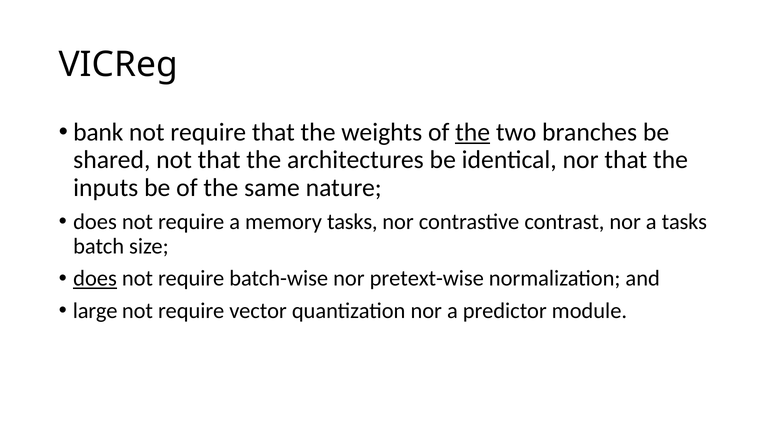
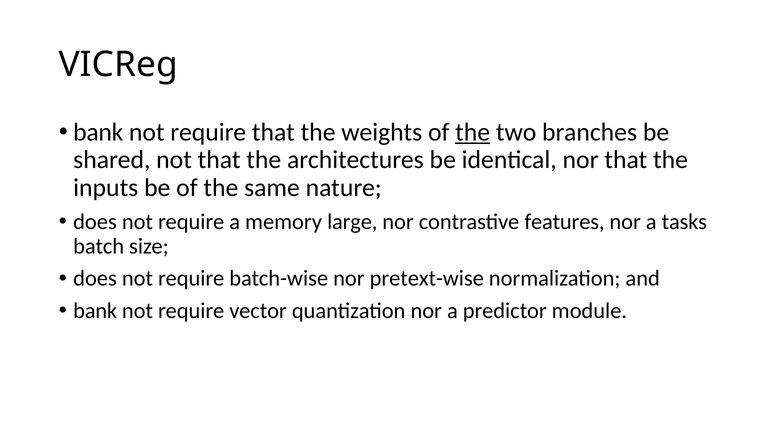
memory tasks: tasks -> large
contrast: contrast -> features
does at (95, 278) underline: present -> none
large at (95, 311): large -> bank
